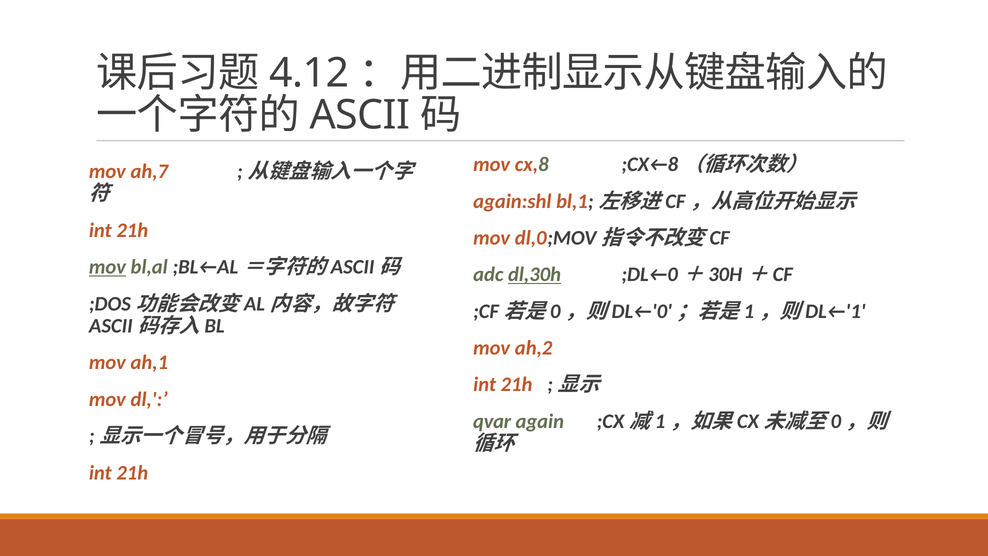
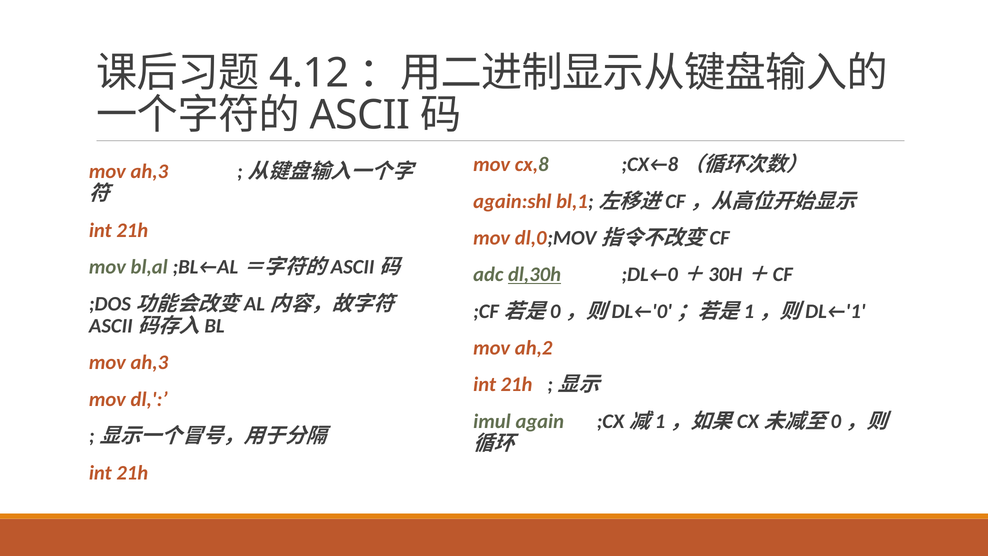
ah,7 at (149, 171): ah,7 -> ah,3
mov at (107, 267) underline: present -> none
ah,1 at (149, 363): ah,1 -> ah,3
qvar: qvar -> imul
